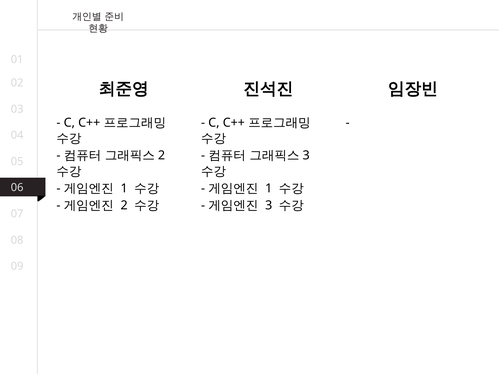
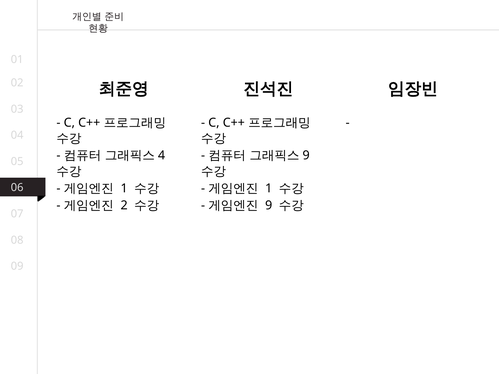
2 at (162, 156): 2 -> 4
3 at (306, 156): 3 -> 9
3 at (269, 205): 3 -> 9
